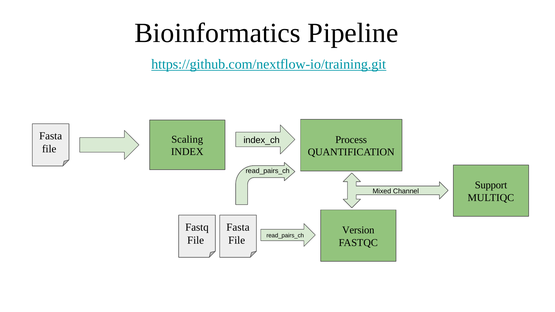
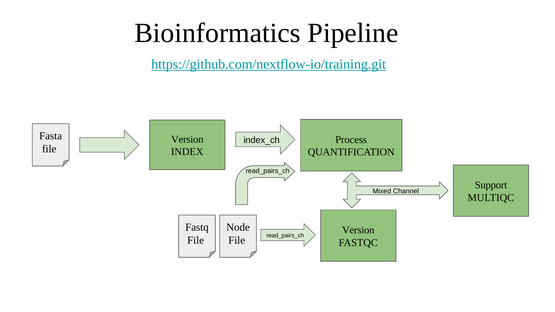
Scaling at (187, 139): Scaling -> Version
Fasta at (238, 228): Fasta -> Node
